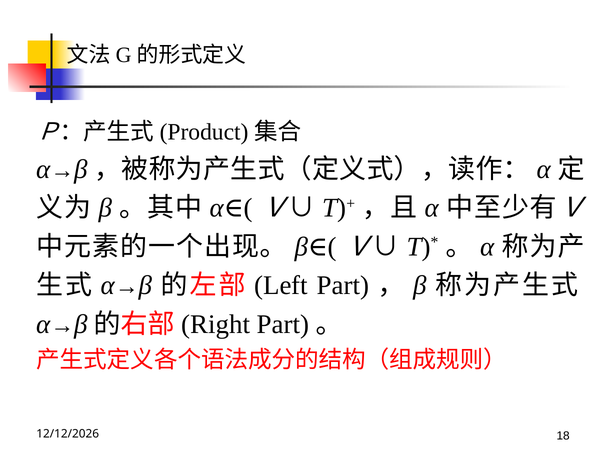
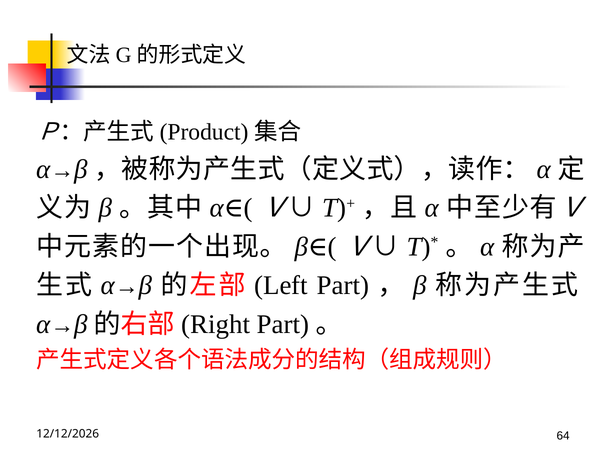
18: 18 -> 64
